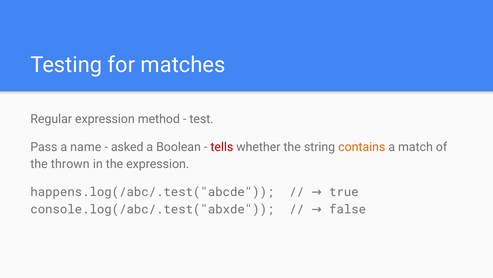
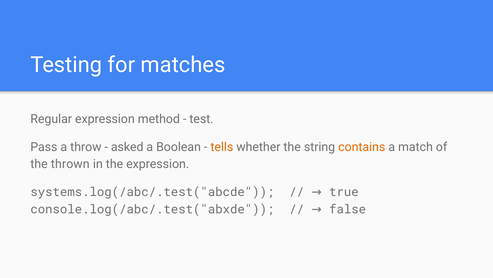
name: name -> throw
tells colour: red -> orange
happens.log(/abc/.test("abcde: happens.log(/abc/.test("abcde -> systems.log(/abc/.test("abcde
